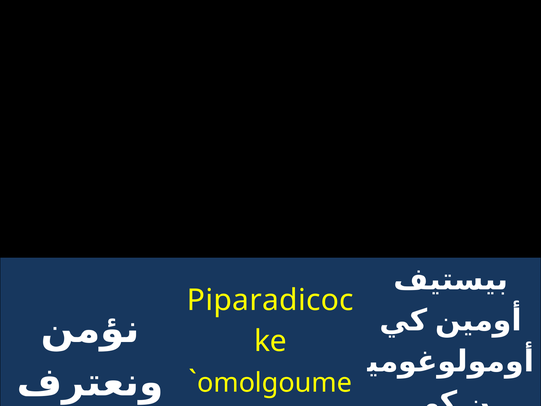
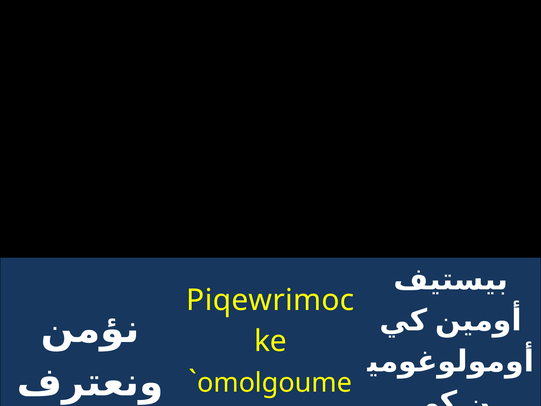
Piparadicoc: Piparadicoc -> Piqewrimoc
